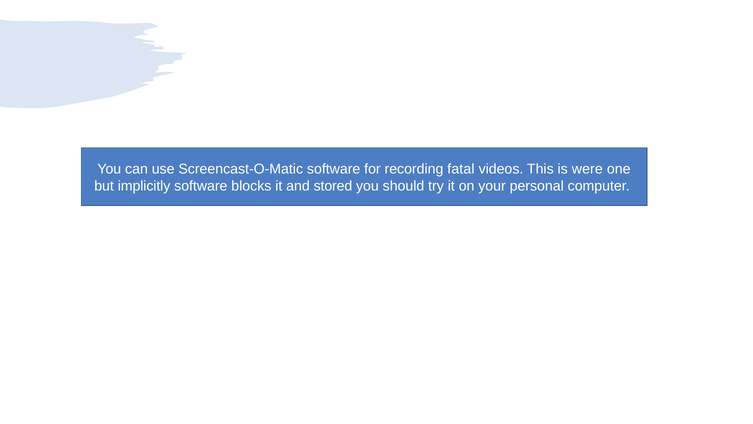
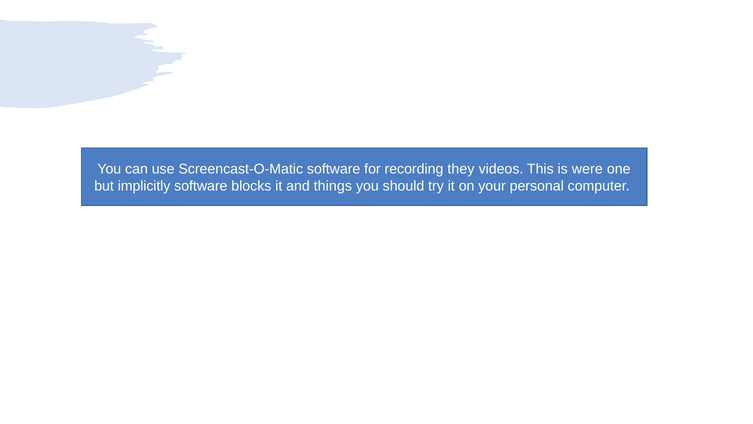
fatal: fatal -> they
stored: stored -> things
